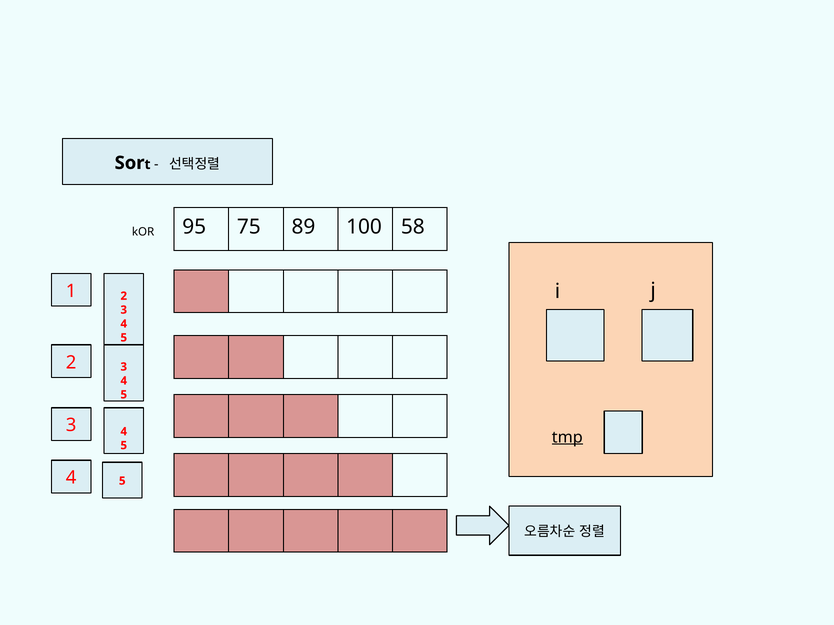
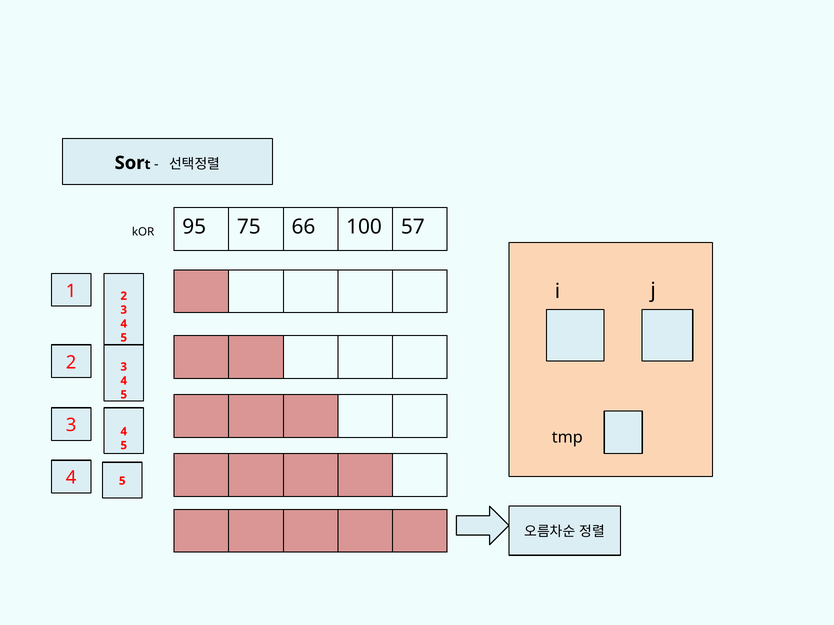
89: 89 -> 66
58: 58 -> 57
tmp underline: present -> none
